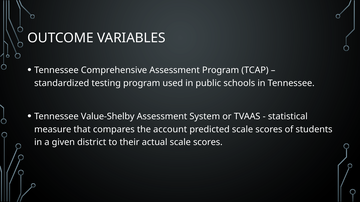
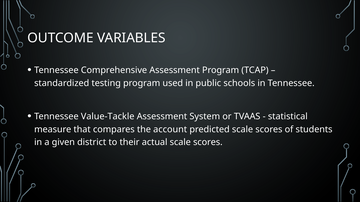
Value-Shelby: Value-Shelby -> Value-Tackle
